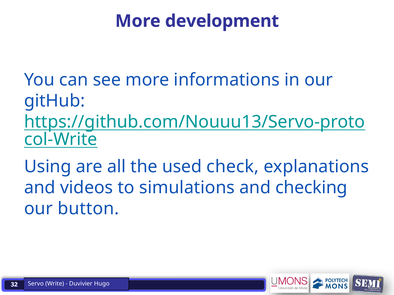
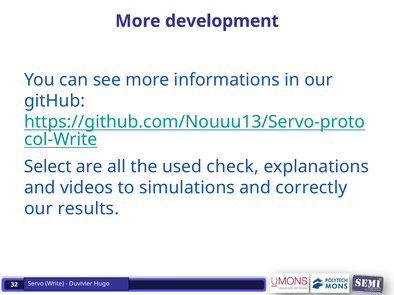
Using: Using -> Select
checking: checking -> correctly
button: button -> results
